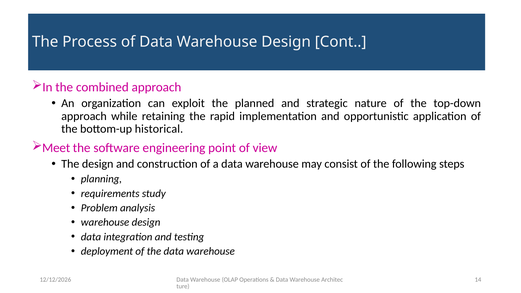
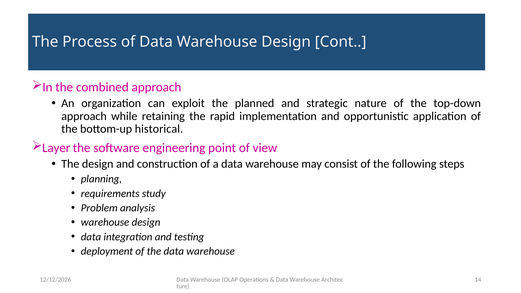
Meet: Meet -> Layer
